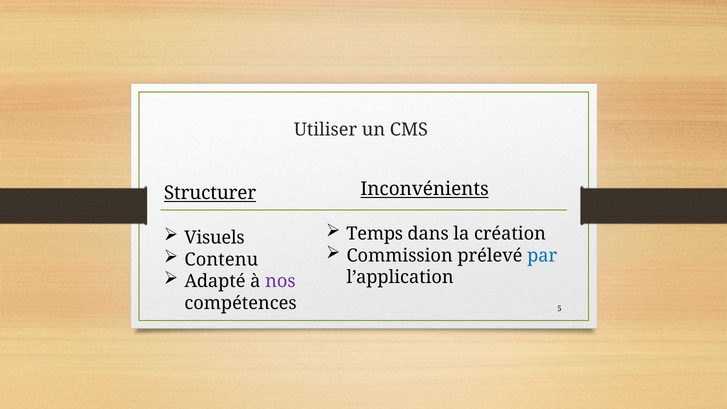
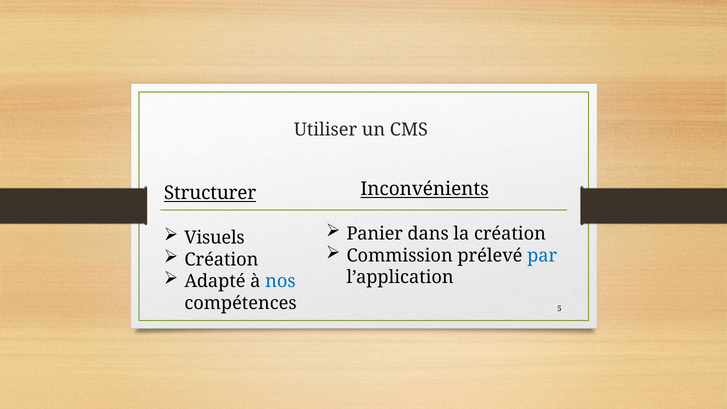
Temps: Temps -> Panier
Contenu at (221, 260): Contenu -> Création
nos colour: purple -> blue
